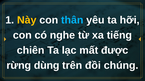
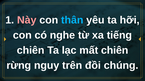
Này colour: yellow -> pink
mất được: được -> chiên
dùng: dùng -> nguy
